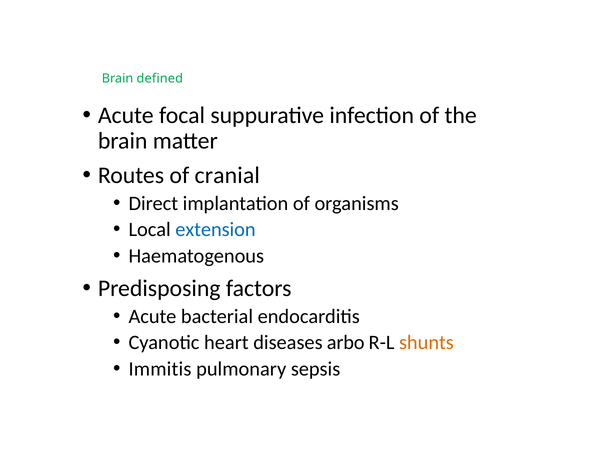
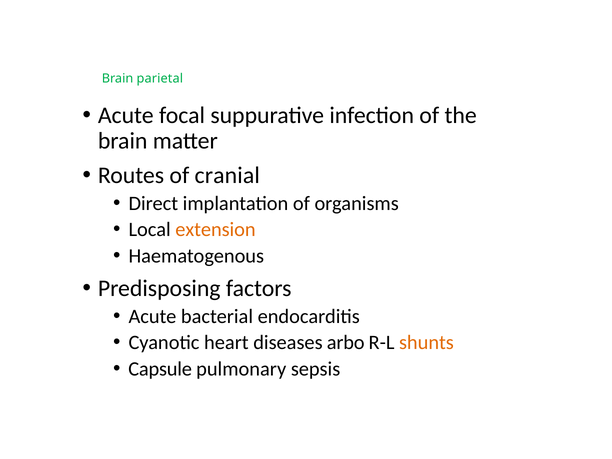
defined: defined -> parietal
extension colour: blue -> orange
Immitis: Immitis -> Capsule
